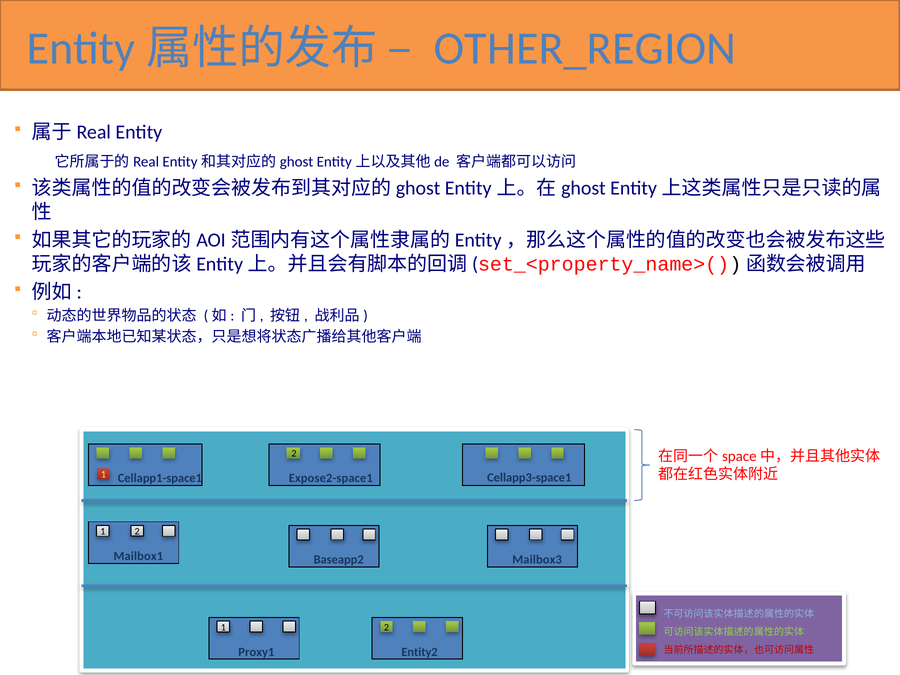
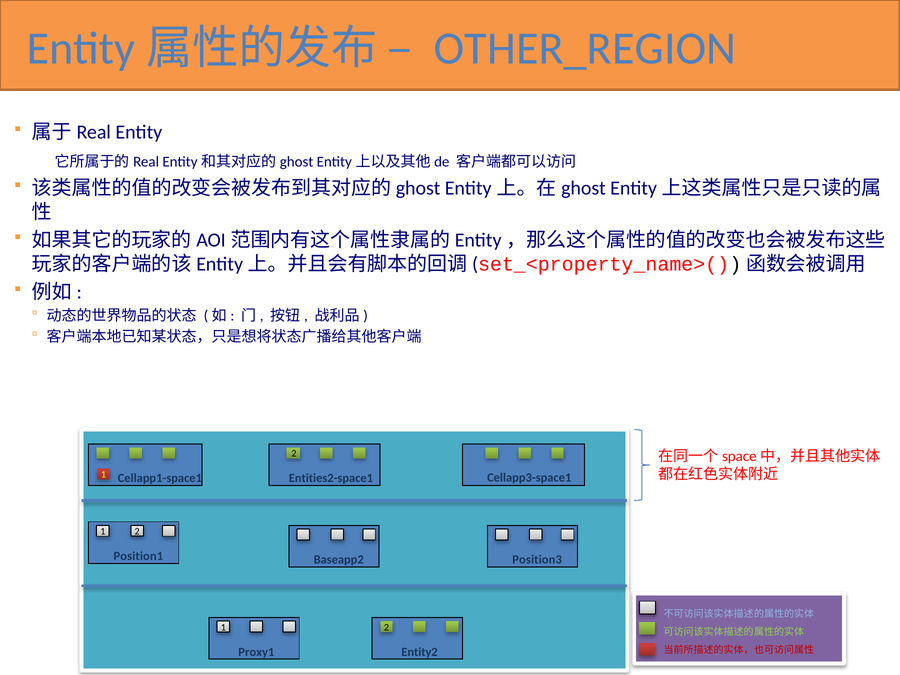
Expose2-space1: Expose2-space1 -> Entities2-space1
Mailbox1: Mailbox1 -> Position1
Mailbox3: Mailbox3 -> Position3
